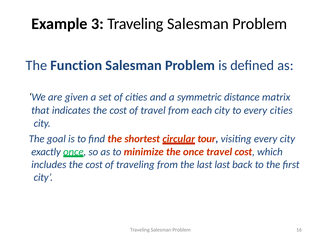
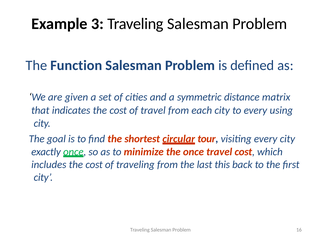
every cities: cities -> using
last last: last -> this
